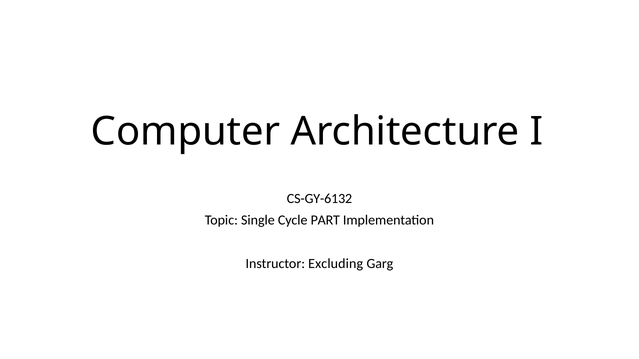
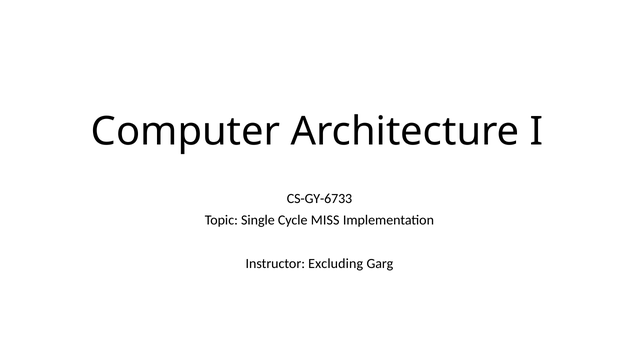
CS-GY-6132: CS-GY-6132 -> CS-GY-6733
PART: PART -> MISS
